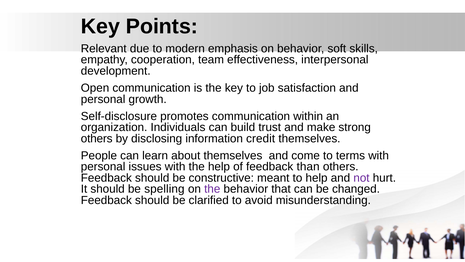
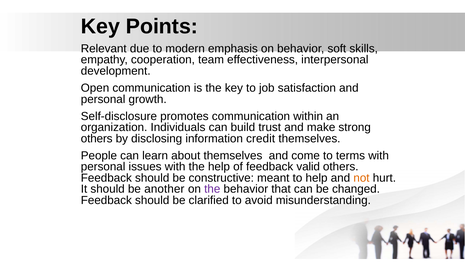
than: than -> valid
not colour: purple -> orange
spelling: spelling -> another
